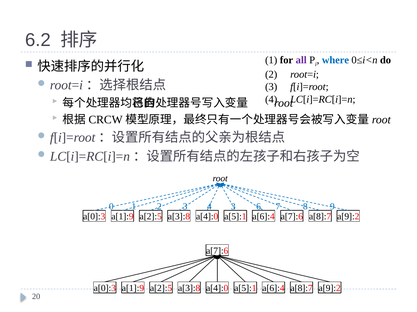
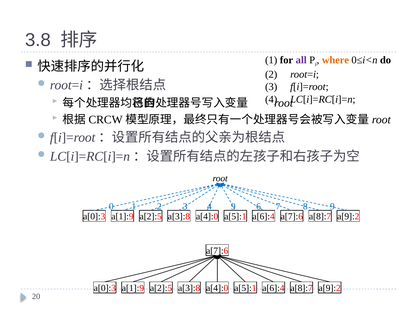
6.2: 6.2 -> 3.8
where colour: blue -> orange
1 3: 3 -> 9
